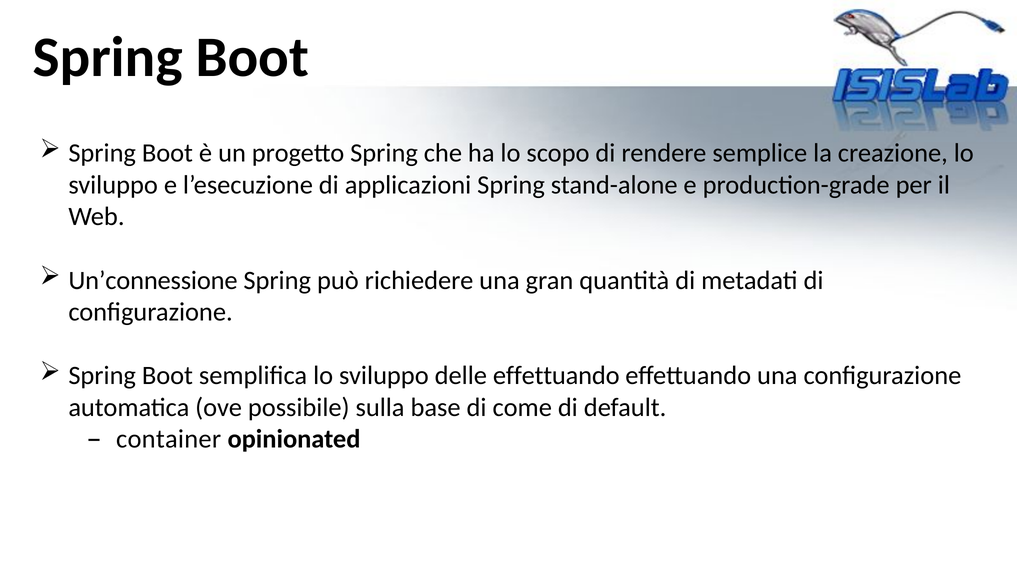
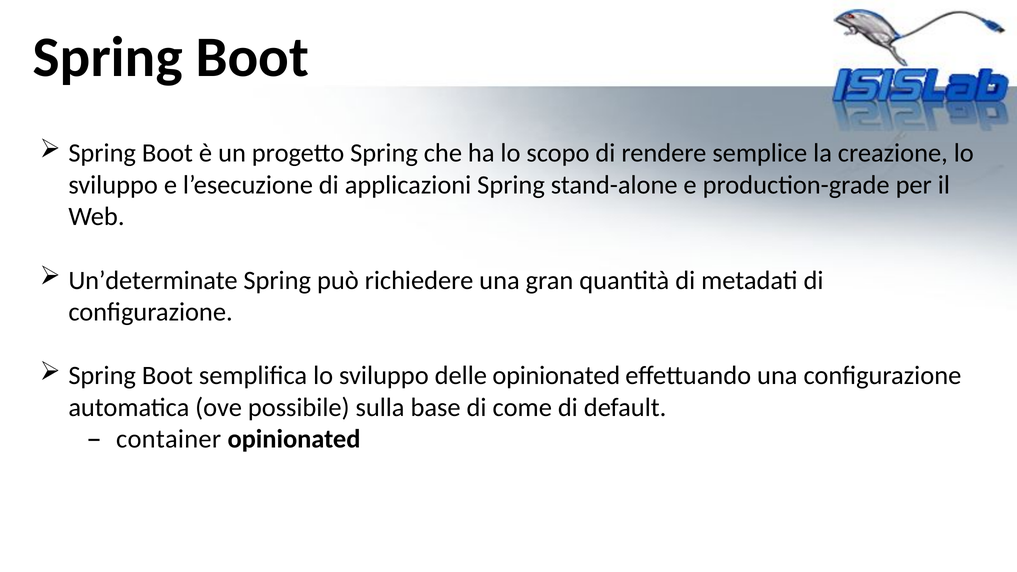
Un’connessione: Un’connessione -> Un’determinate
delle effettuando: effettuando -> opinionated
